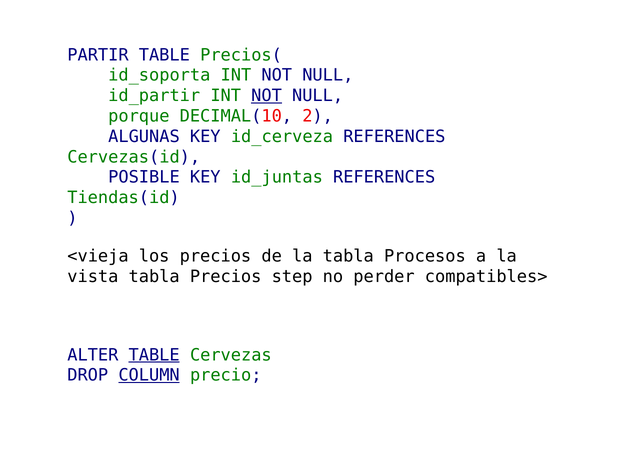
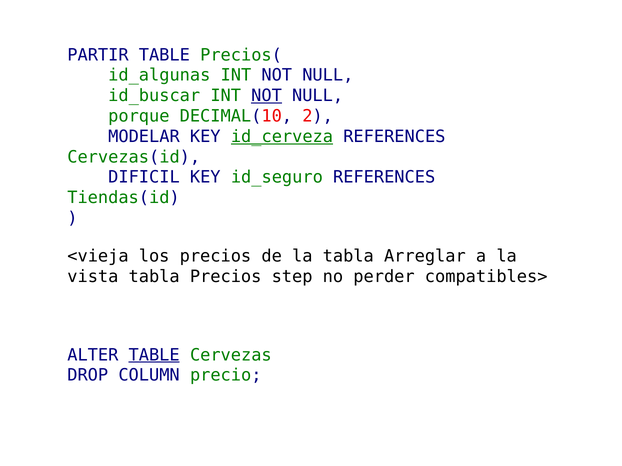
id_soporta: id_soporta -> id_algunas
id_partir: id_partir -> id_buscar
ALGUNAS: ALGUNAS -> MODELAR
id_cerveza underline: none -> present
POSIBLE: POSIBLE -> DIFICIL
id_juntas: id_juntas -> id_seguro
Procesos: Procesos -> Arreglar
COLUMN underline: present -> none
